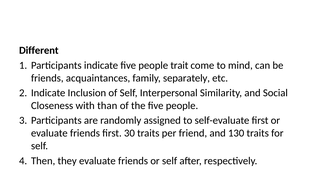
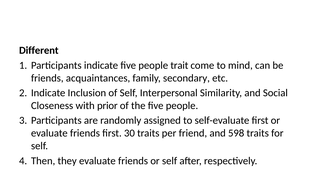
family separately: separately -> secondary
with than: than -> prior
130: 130 -> 598
